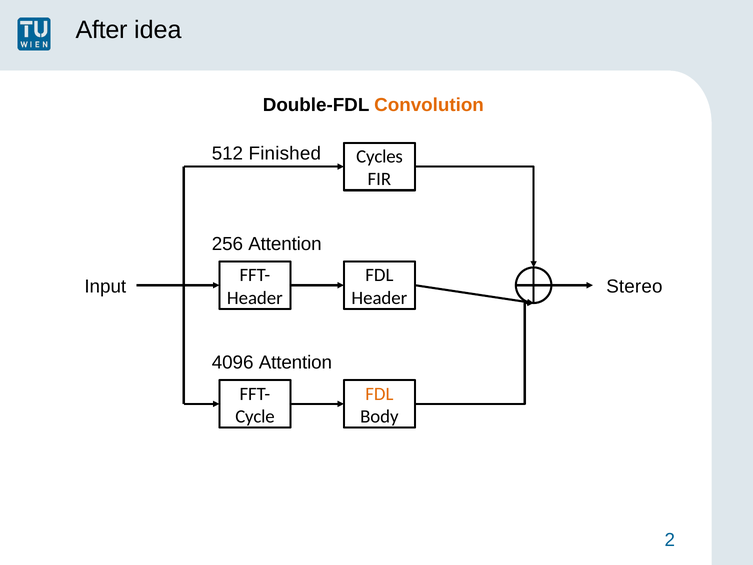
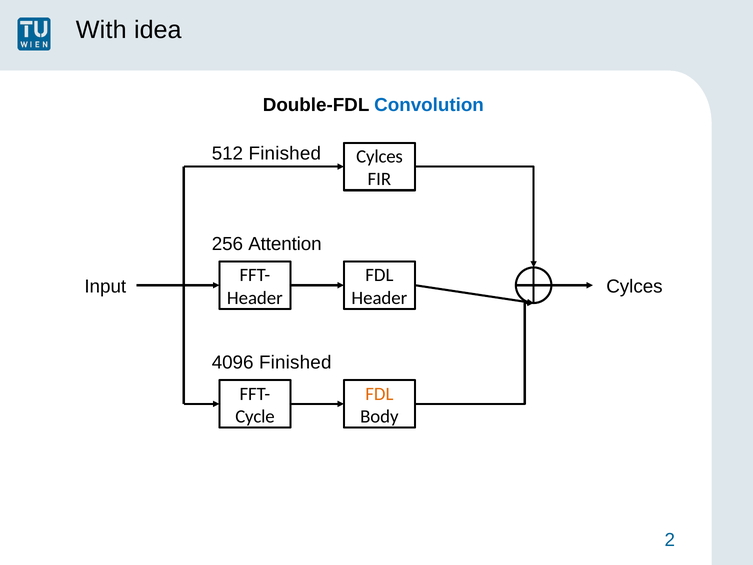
After: After -> With
Convolution colour: orange -> blue
Cycles at (380, 157): Cycles -> Cylces
Input Stereo: Stereo -> Cylces
4096 Attention: Attention -> Finished
